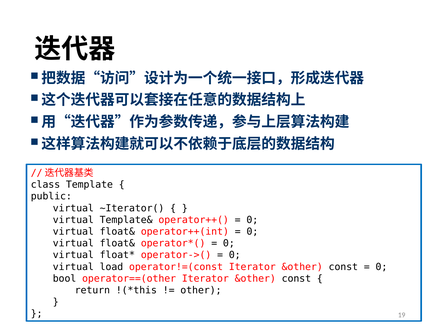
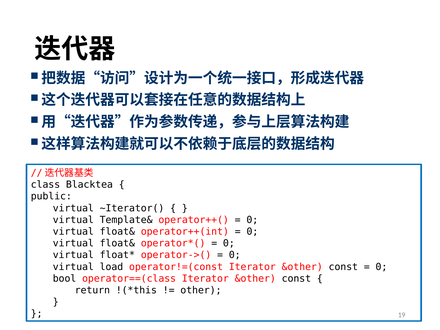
Template: Template -> Blacktea
operator==(other: operator==(other -> operator==(class
